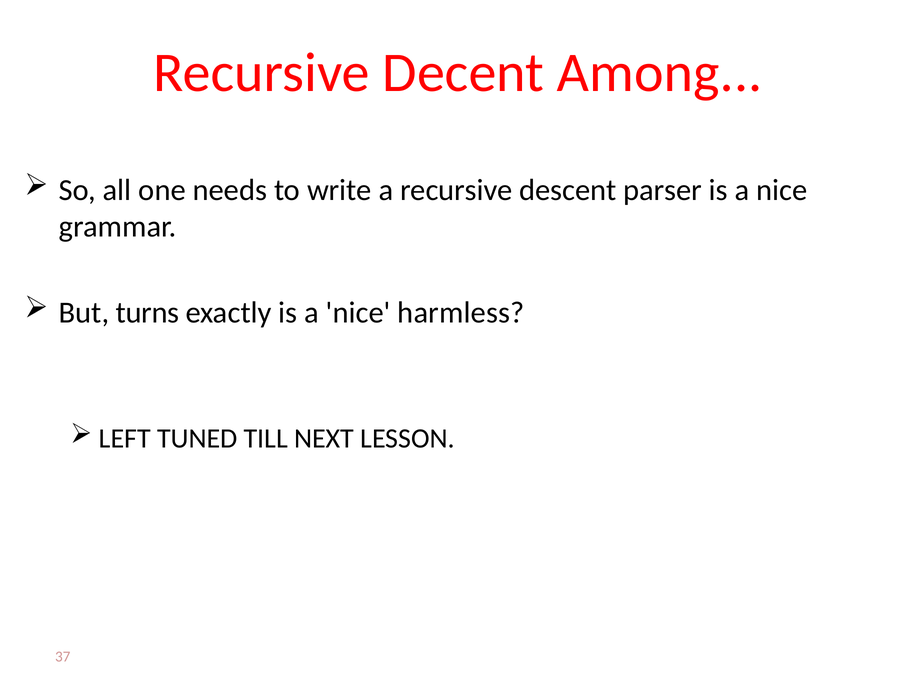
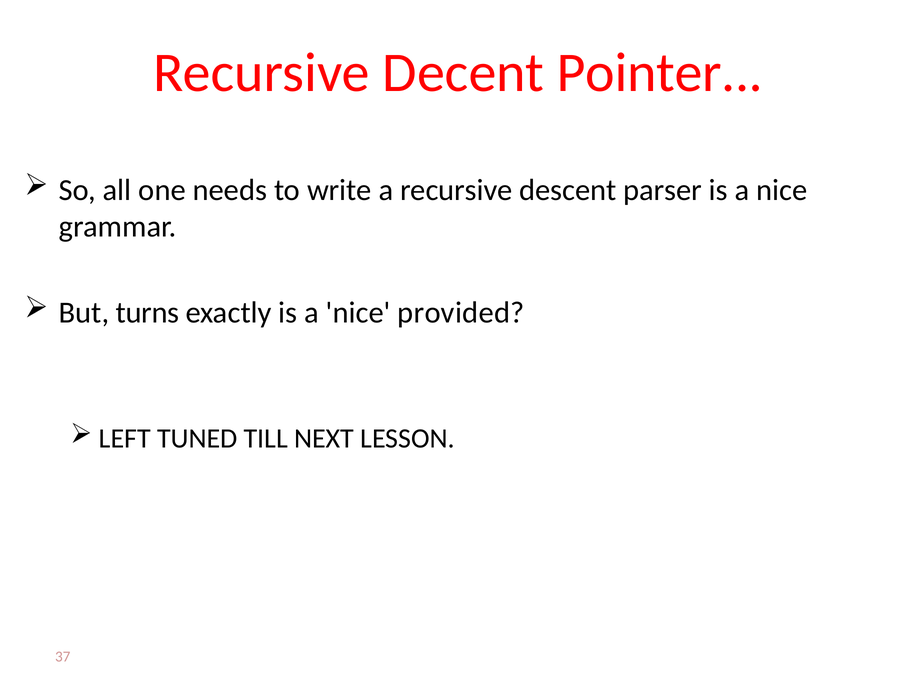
Among: Among -> Pointer
harmless: harmless -> provided
